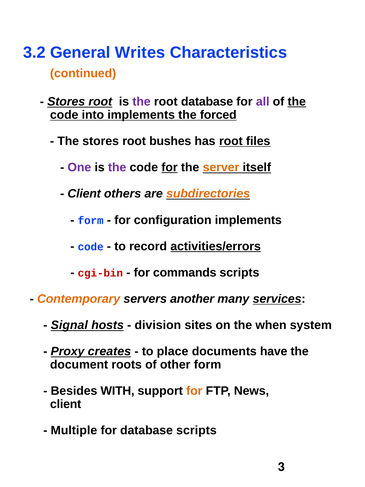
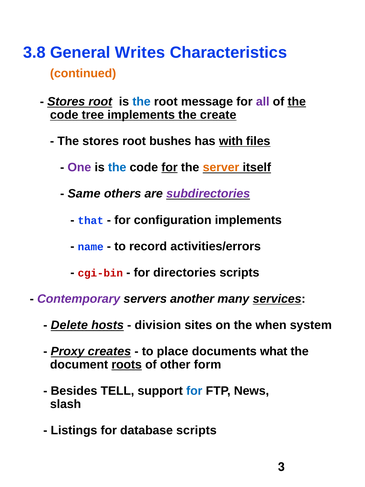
3.2: 3.2 -> 3.8
the at (142, 102) colour: purple -> blue
root database: database -> message
into: into -> tree
forced: forced -> create
has root: root -> with
the at (117, 167) colour: purple -> blue
Client at (84, 194): Client -> Same
subdirectories colour: orange -> purple
form at (91, 220): form -> that
code at (91, 247): code -> name
activities/errors underline: present -> none
commands: commands -> directories
Contemporary colour: orange -> purple
Signal: Signal -> Delete
have: have -> what
roots underline: none -> present
WITH: WITH -> TELL
for at (194, 391) colour: orange -> blue
client at (66, 404): client -> slash
Multiple: Multiple -> Listings
